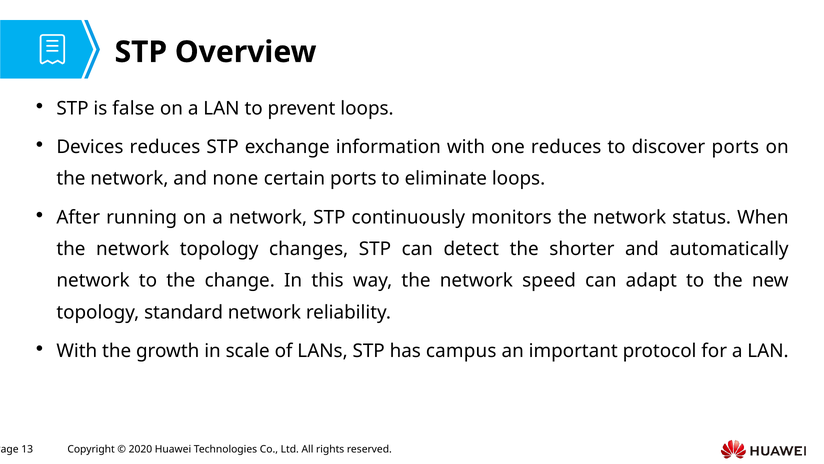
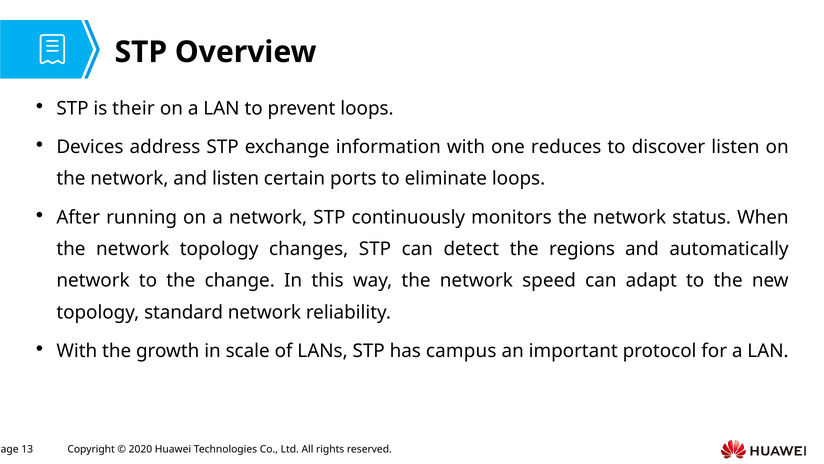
false: false -> their
Devices reduces: reduces -> address
discover ports: ports -> listen
and none: none -> listen
shorter: shorter -> regions
